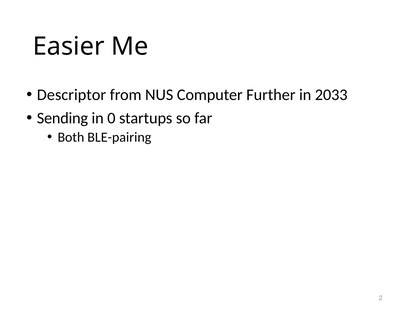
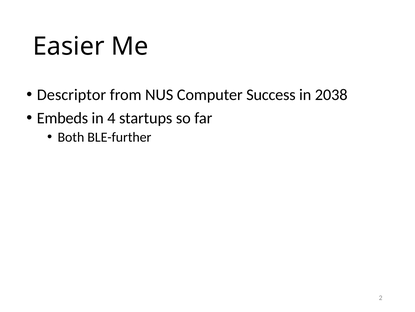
Further: Further -> Success
2033: 2033 -> 2038
Sending: Sending -> Embeds
0: 0 -> 4
BLE-pairing: BLE-pairing -> BLE-further
